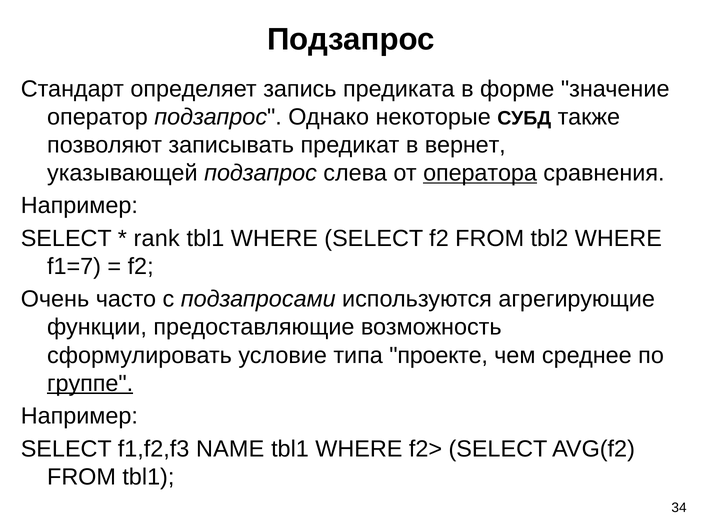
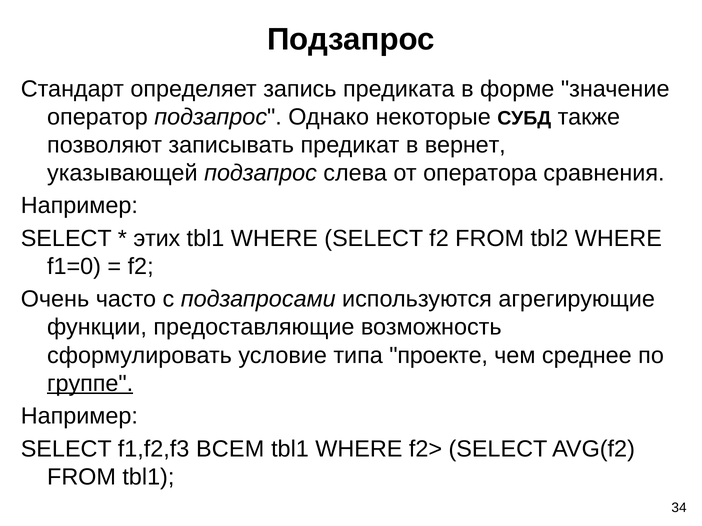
оператора underline: present -> none
rank: rank -> этих
f1=7: f1=7 -> f1=0
NAME: NAME -> ВСЕМ
